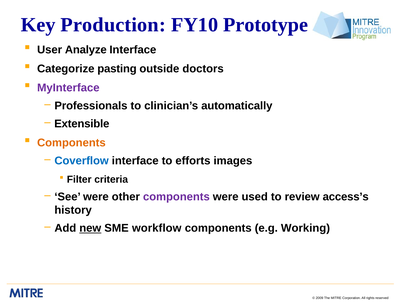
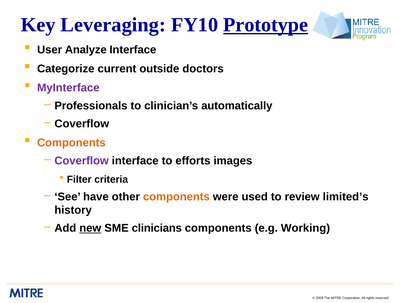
Production: Production -> Leveraging
Prototype underline: none -> present
pasting: pasting -> current
Extensible at (82, 124): Extensible -> Coverflow
Coverflow at (82, 161) colour: blue -> purple
See were: were -> have
components at (176, 197) colour: purple -> orange
access’s: access’s -> limited’s
workflow: workflow -> clinicians
